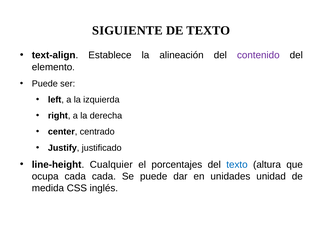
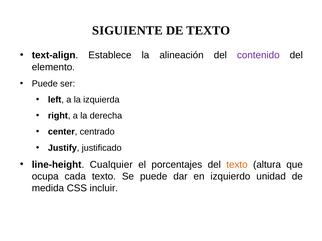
texto at (237, 165) colour: blue -> orange
cada cada: cada -> texto
unidades: unidades -> izquierdo
inglés: inglés -> incluir
